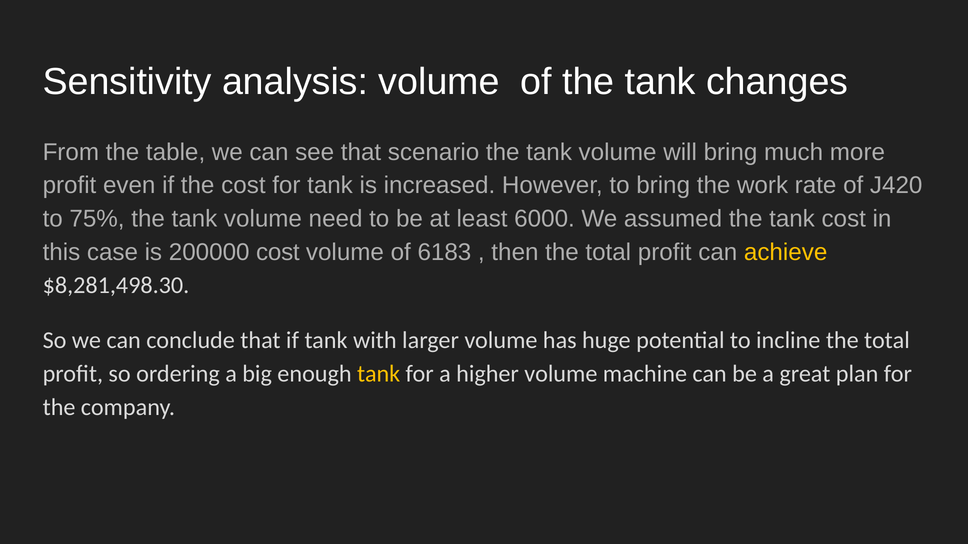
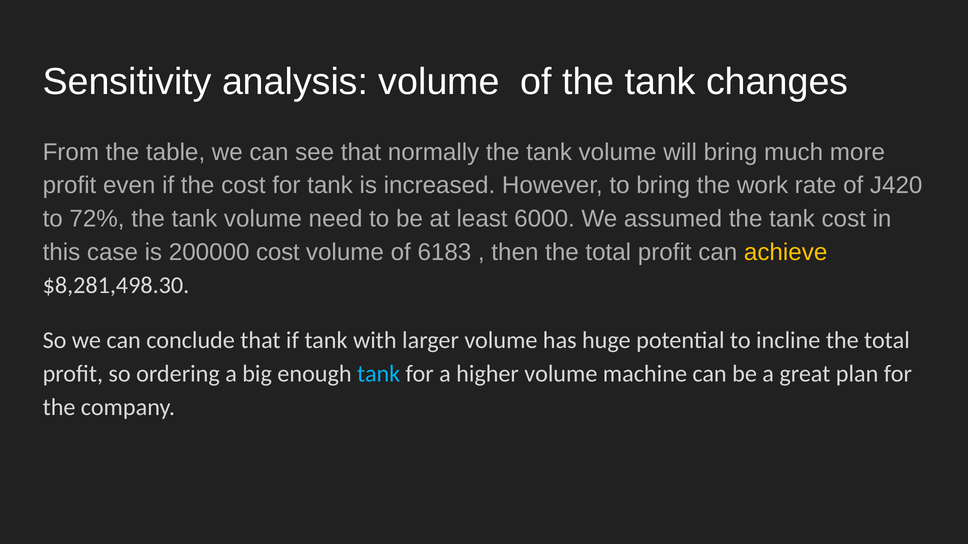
scenario: scenario -> normally
75%: 75% -> 72%
tank at (379, 374) colour: yellow -> light blue
